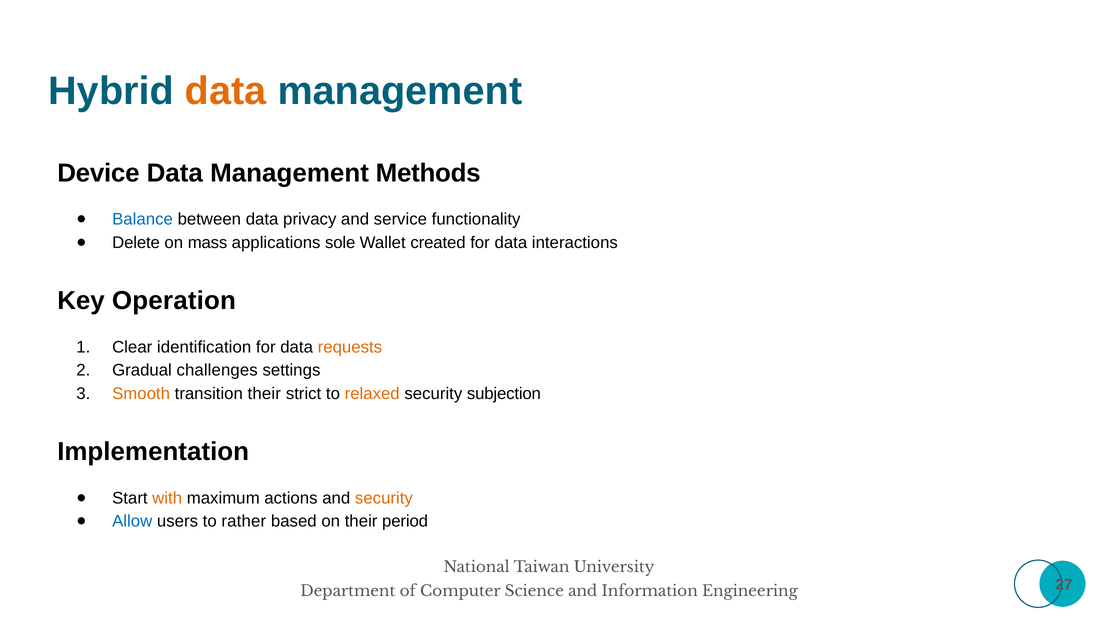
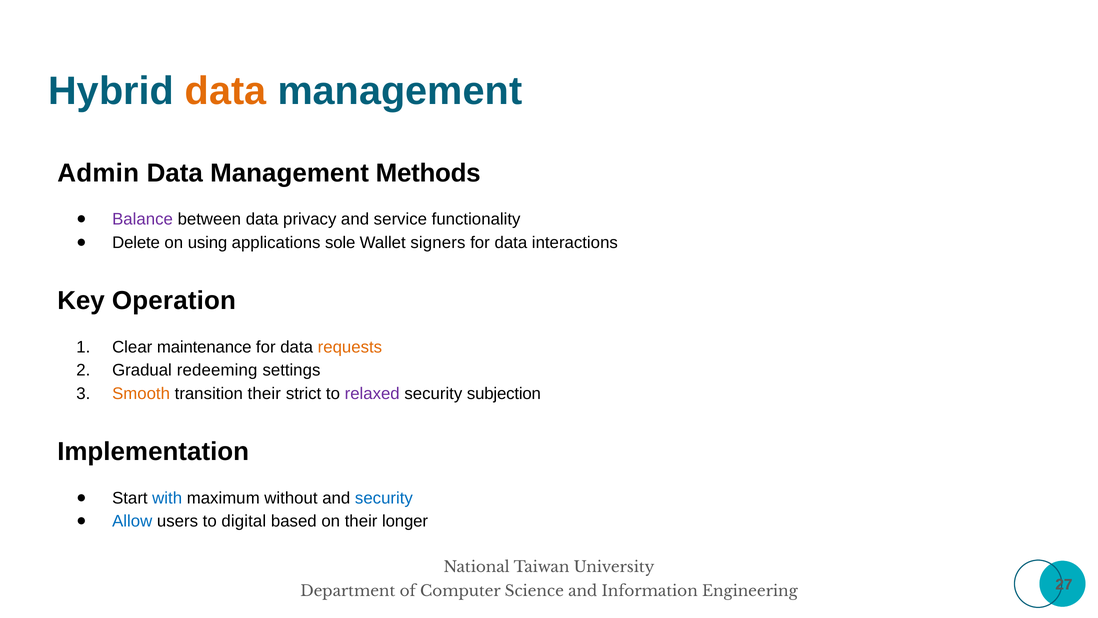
Device: Device -> Admin
Balance colour: blue -> purple
mass: mass -> using
created: created -> signers
identification: identification -> maintenance
challenges: challenges -> redeeming
relaxed colour: orange -> purple
with colour: orange -> blue
actions: actions -> without
security at (384, 498) colour: orange -> blue
rather: rather -> digital
period: period -> longer
